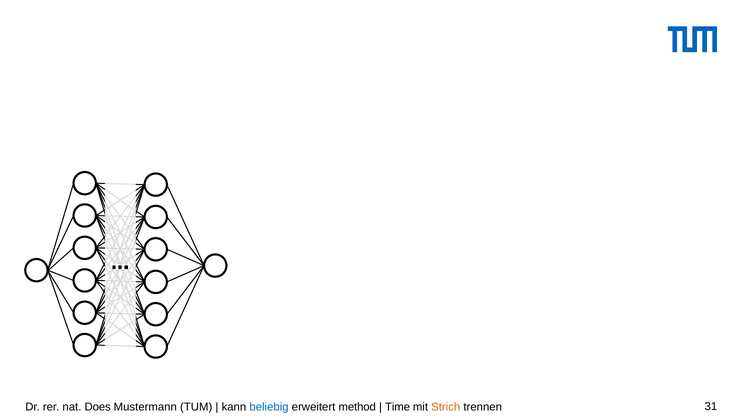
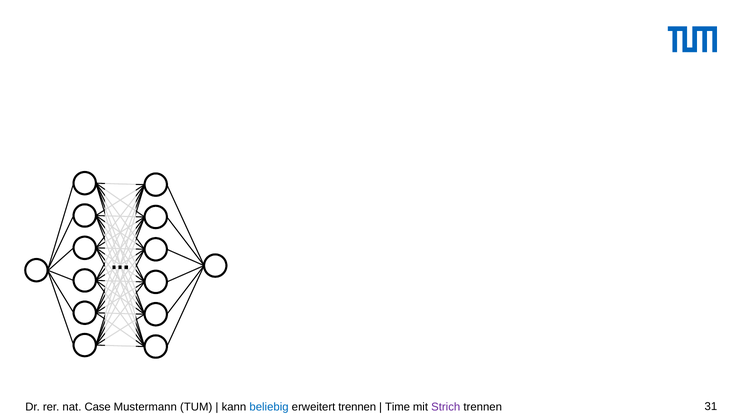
Does: Does -> Case
erweitert method: method -> trennen
Strich colour: orange -> purple
